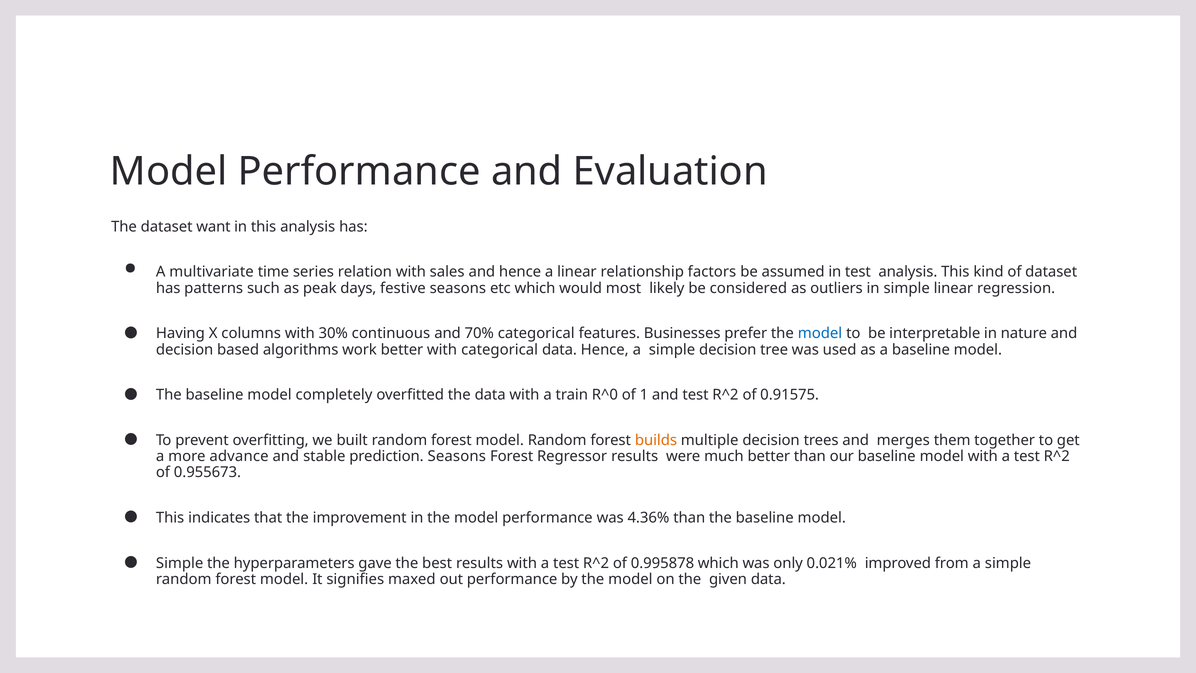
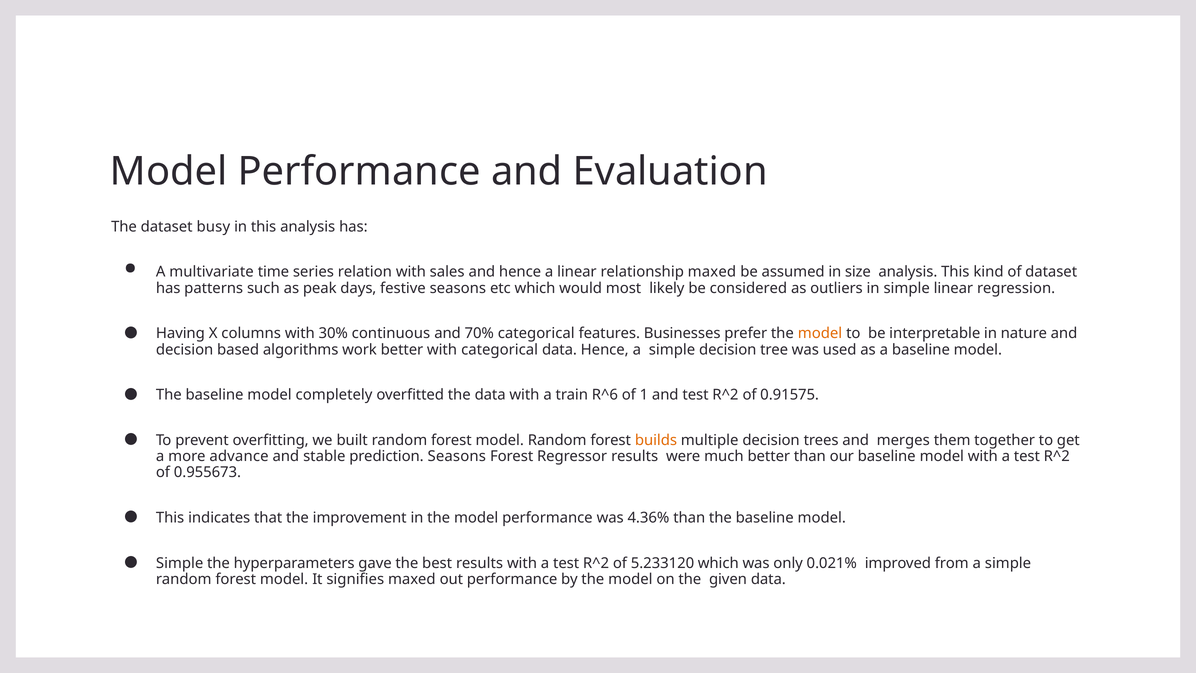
want: want -> busy
relationship factors: factors -> maxed
in test: test -> size
model at (820, 333) colour: blue -> orange
R^0: R^0 -> R^6
0.995878: 0.995878 -> 5.233120
